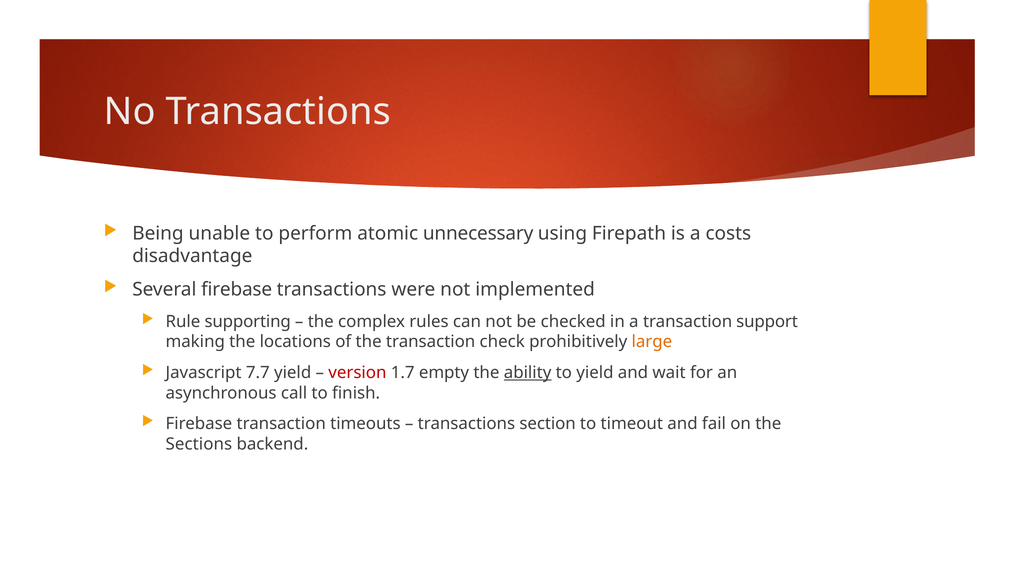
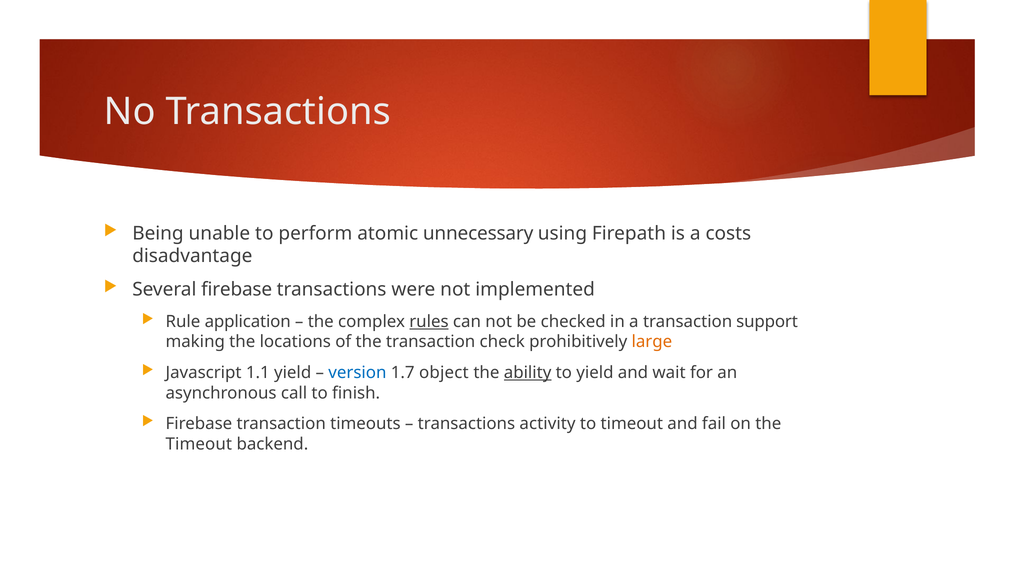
supporting: supporting -> application
rules underline: none -> present
7.7: 7.7 -> 1.1
version colour: red -> blue
empty: empty -> object
section: section -> activity
Sections at (199, 444): Sections -> Timeout
